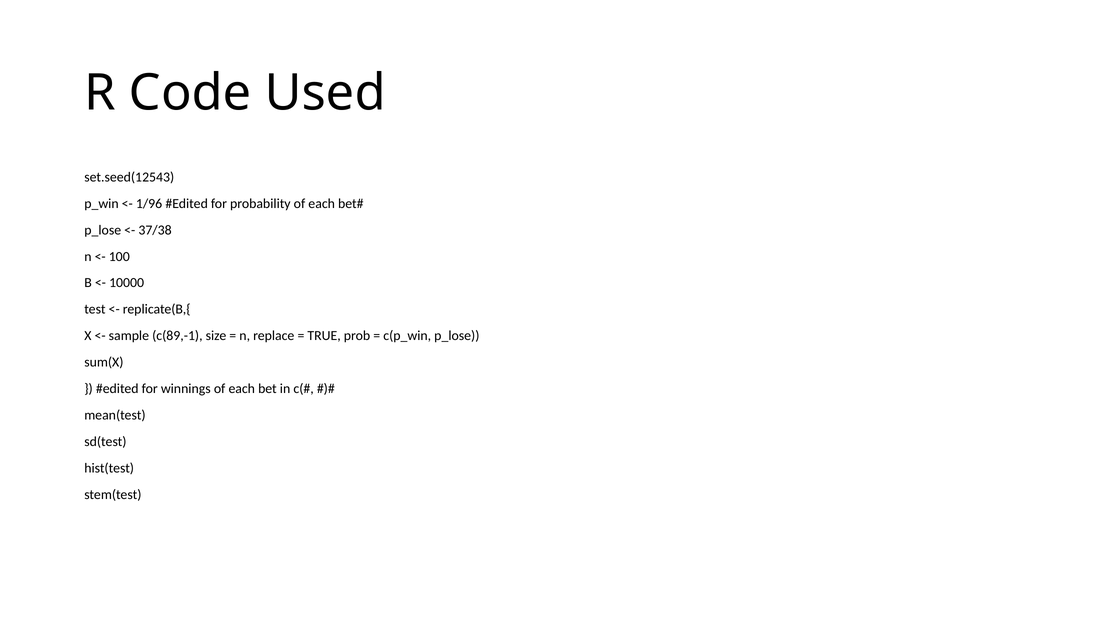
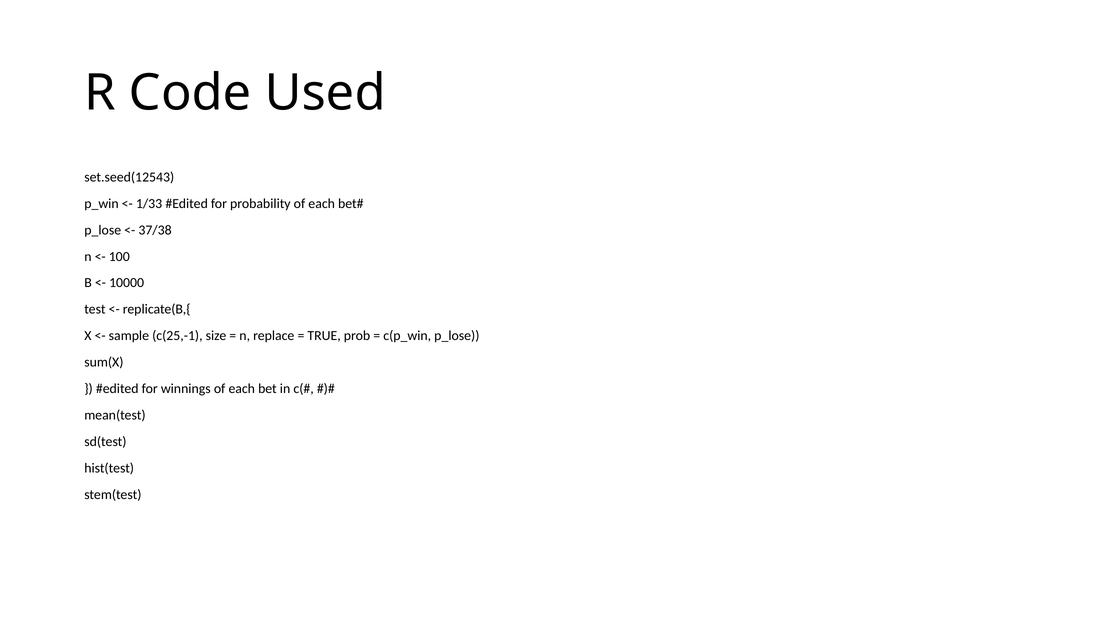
1/96: 1/96 -> 1/33
c(89,-1: c(89,-1 -> c(25,-1
